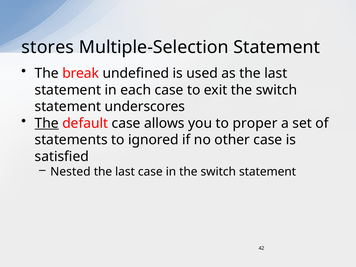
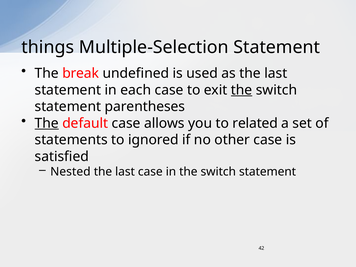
stores: stores -> things
the at (242, 90) underline: none -> present
underscores: underscores -> parentheses
proper: proper -> related
